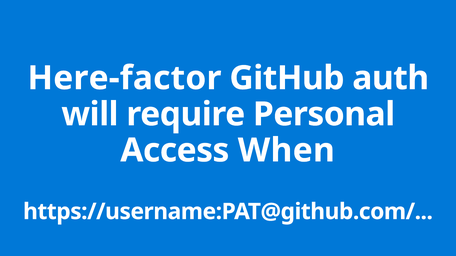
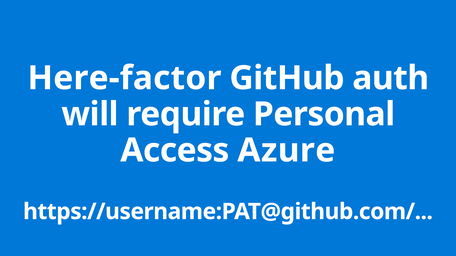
When: When -> Azure
